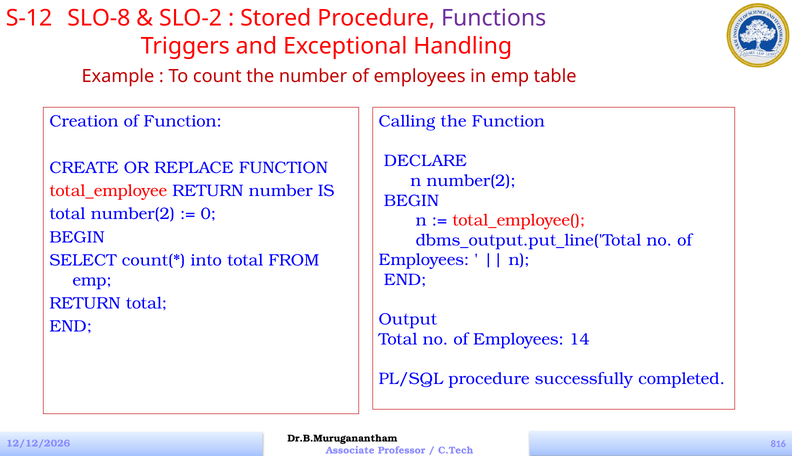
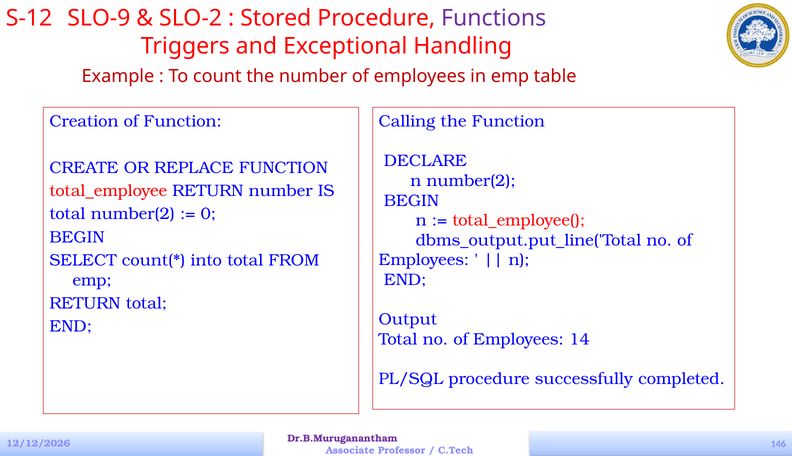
SLO-8: SLO-8 -> SLO-9
Dr.B.Muruganantham colour: black -> purple
816: 816 -> 146
